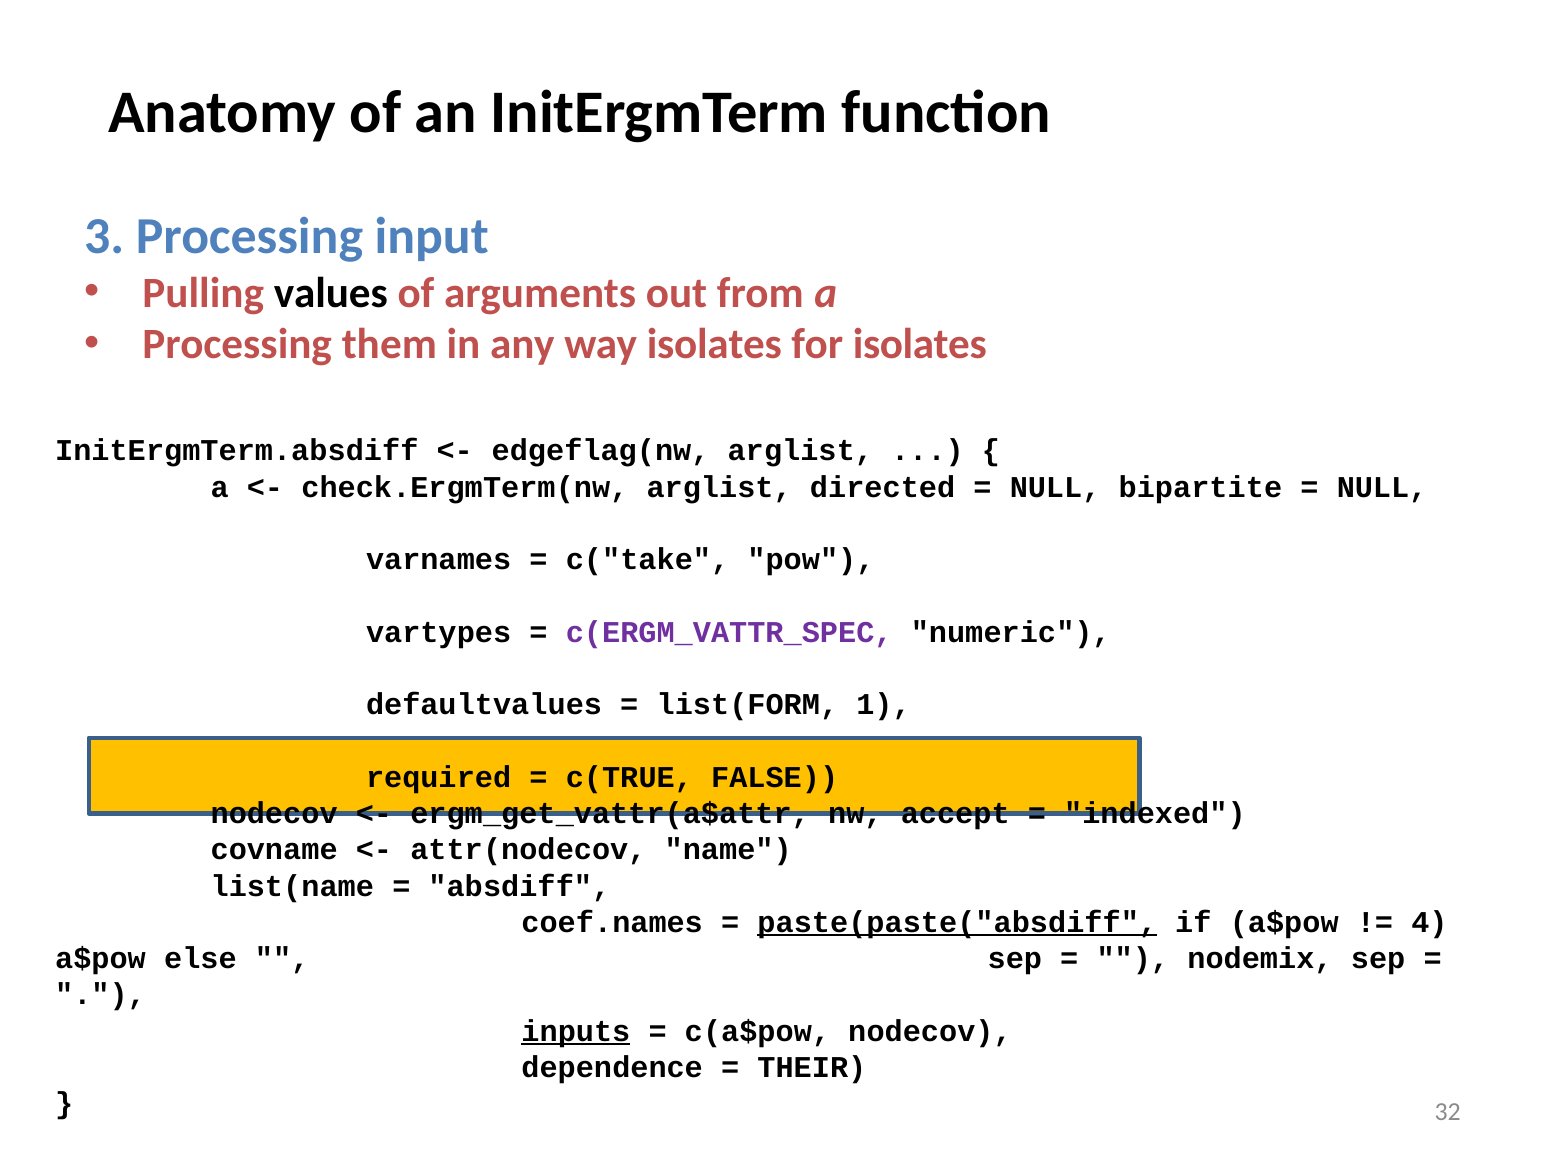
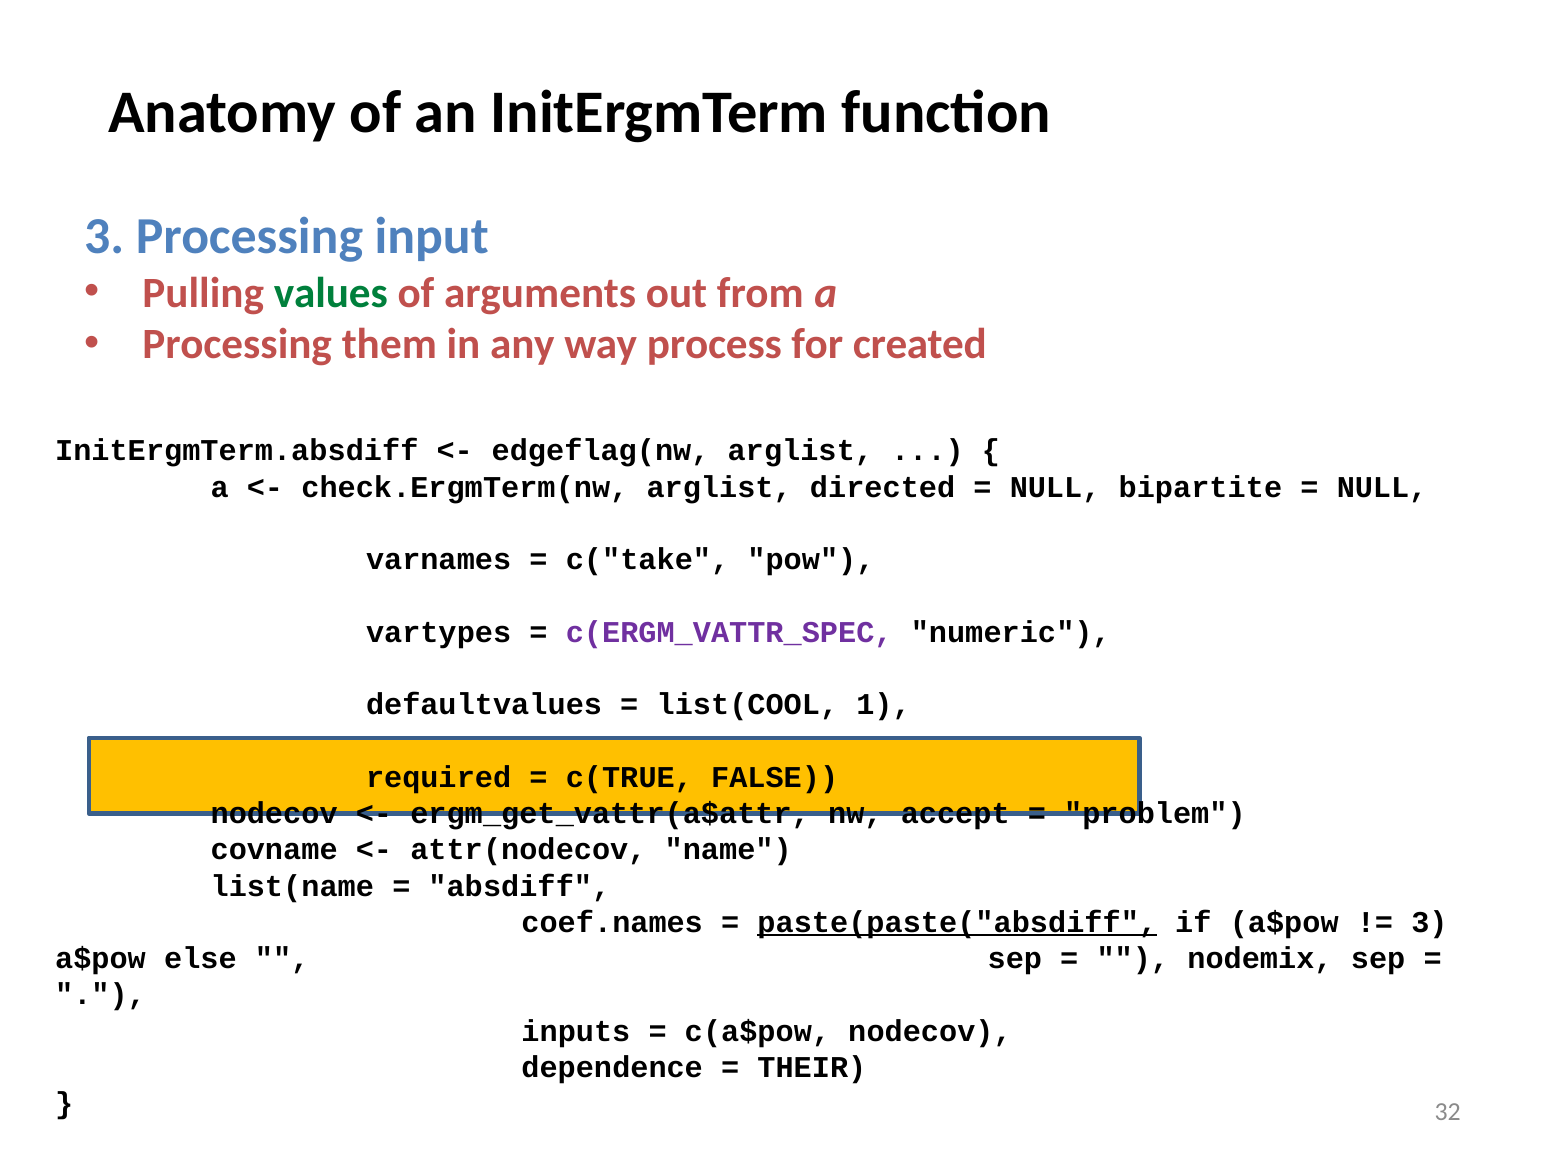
values colour: black -> green
way isolates: isolates -> process
for isolates: isolates -> created
list(FORM: list(FORM -> list(COOL
indexed: indexed -> problem
4 at (1429, 923): 4 -> 3
inputs underline: present -> none
